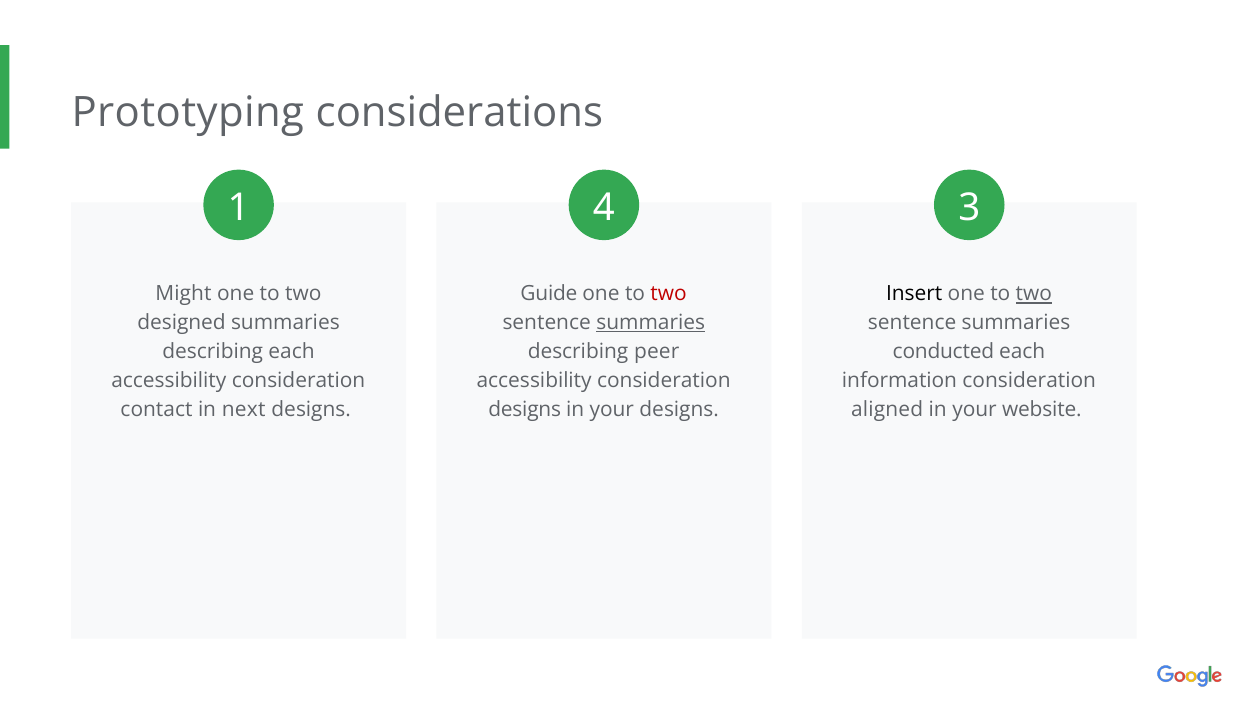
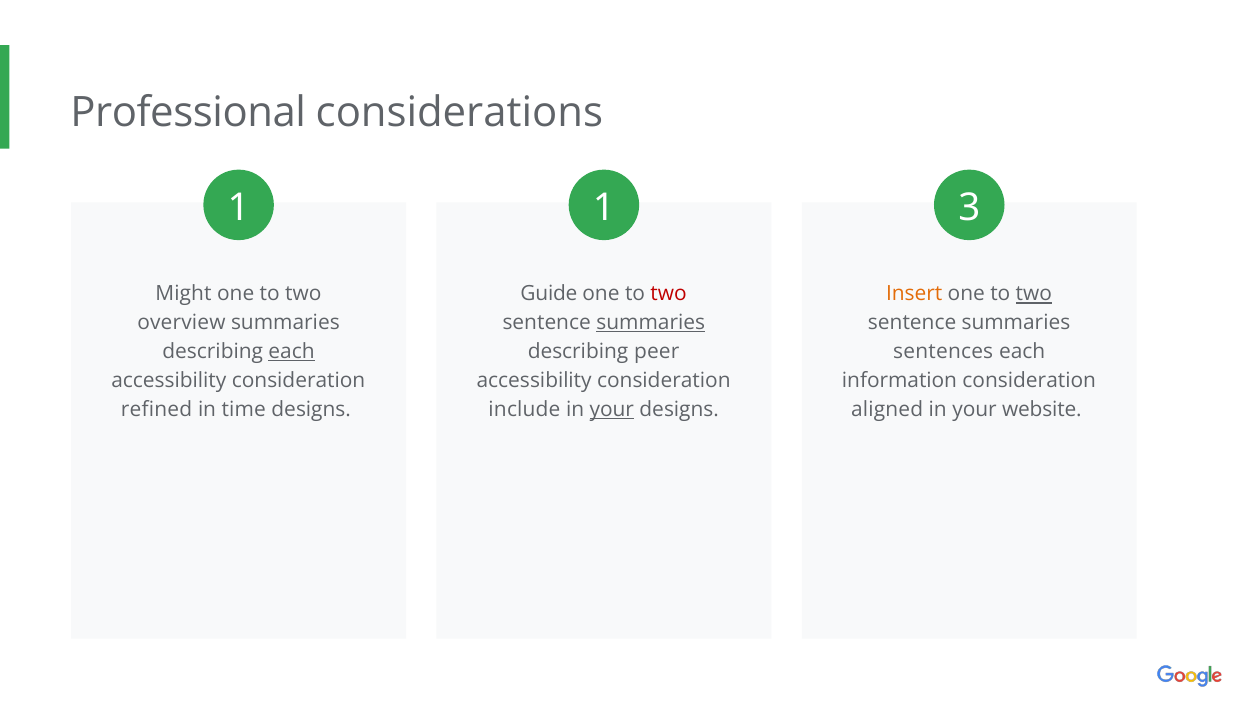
Prototyping: Prototyping -> Professional
1 4: 4 -> 1
Insert colour: black -> orange
designed: designed -> overview
each at (292, 352) underline: none -> present
conducted: conducted -> sentences
contact: contact -> refined
next: next -> time
designs at (525, 410): designs -> include
your at (612, 410) underline: none -> present
